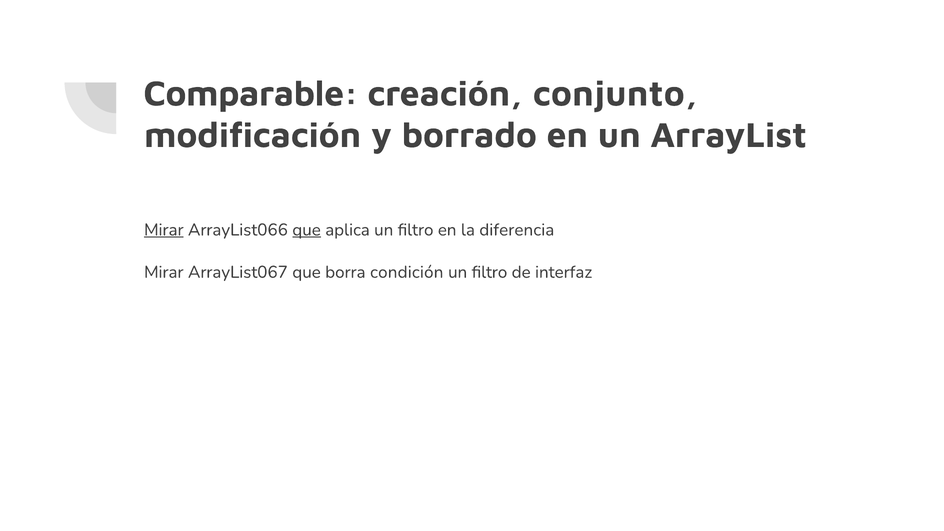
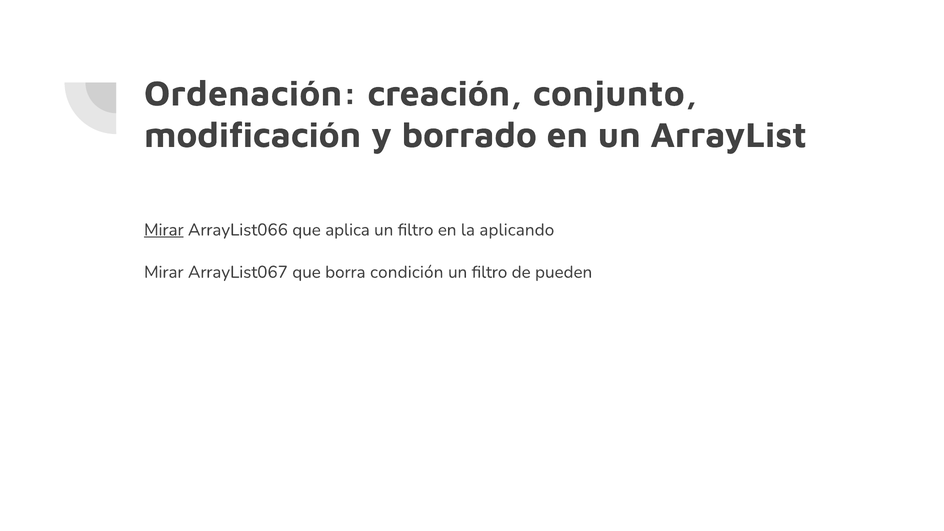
Comparable: Comparable -> Ordenación
que at (307, 230) underline: present -> none
diferencia: diferencia -> aplicando
interfaz: interfaz -> pueden
